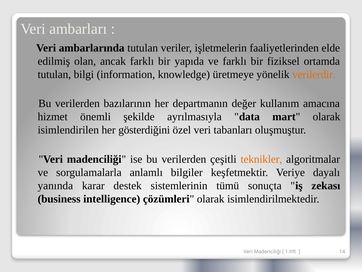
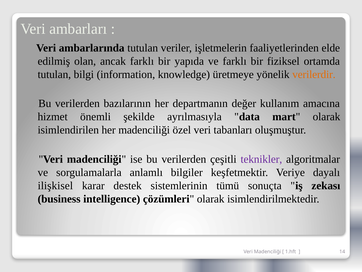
her gösterdiğini: gösterdiğini -> madenciliği
teknikler colour: orange -> purple
yanında: yanında -> ilişkisel
